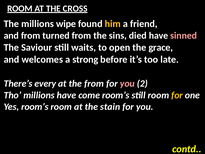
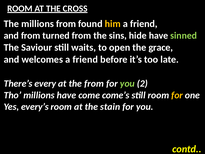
millions wipe: wipe -> from
died: died -> hide
sinned colour: pink -> light green
welcomes a strong: strong -> friend
you at (127, 83) colour: pink -> light green
come room’s: room’s -> come’s
Yes room’s: room’s -> every’s
